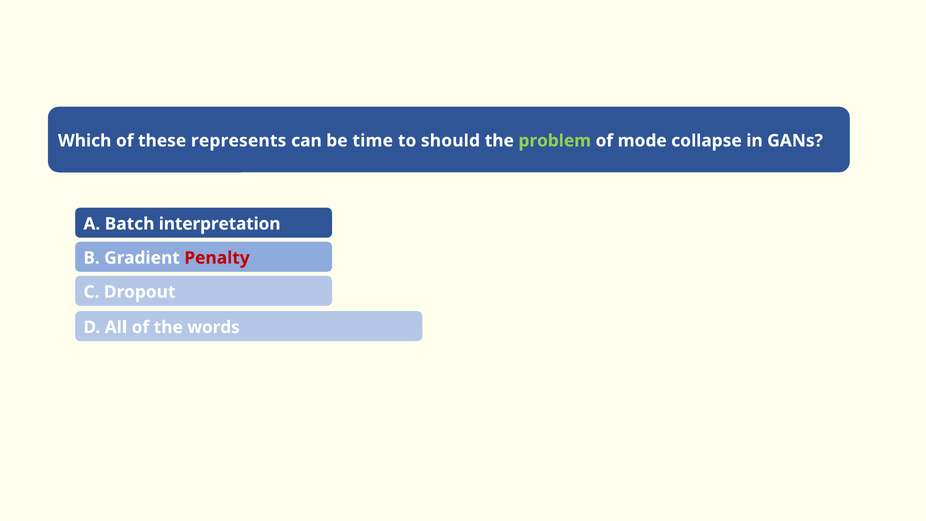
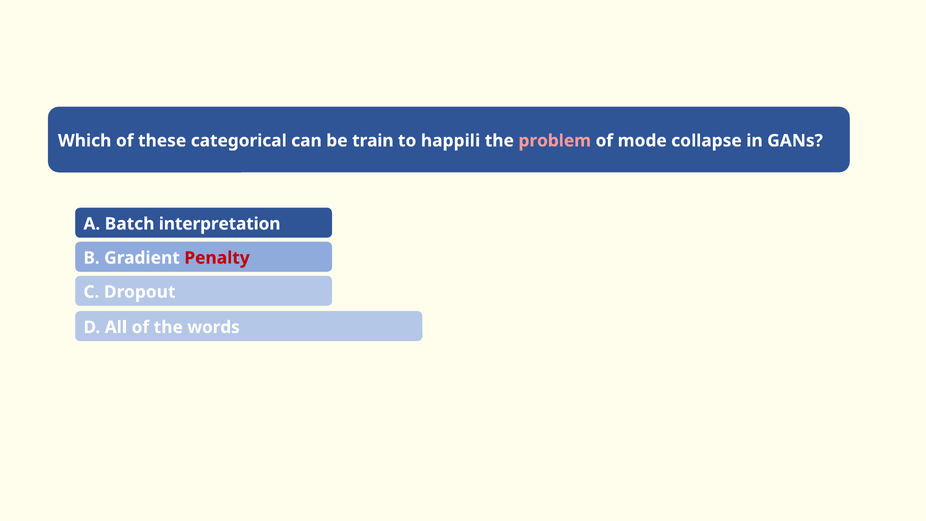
represents: represents -> categorical
time: time -> train
should: should -> happili
problem colour: light green -> pink
